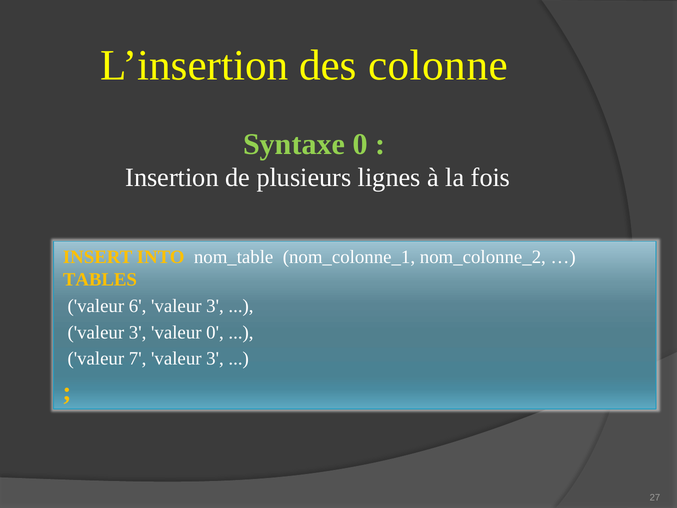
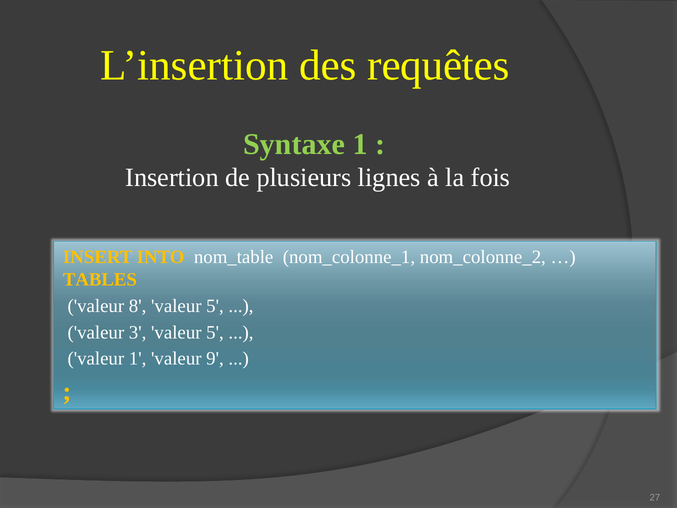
colonne: colonne -> requêtes
Syntaxe 0: 0 -> 1
6: 6 -> 8
3 at (215, 306): 3 -> 5
3 valeur 0: 0 -> 5
valeur 7: 7 -> 1
3 at (215, 359): 3 -> 9
